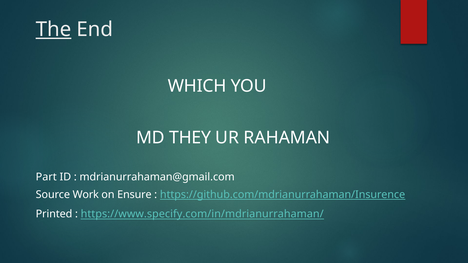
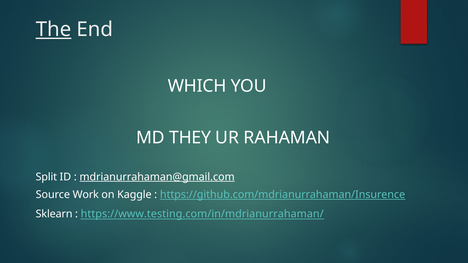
Part: Part -> Split
mdrianurrahaman@gmail.com underline: none -> present
Ensure: Ensure -> Kaggle
Printed: Printed -> Sklearn
https://www.specify.com/in/mdrianurrahaman/: https://www.specify.com/in/mdrianurrahaman/ -> https://www.testing.com/in/mdrianurrahaman/
